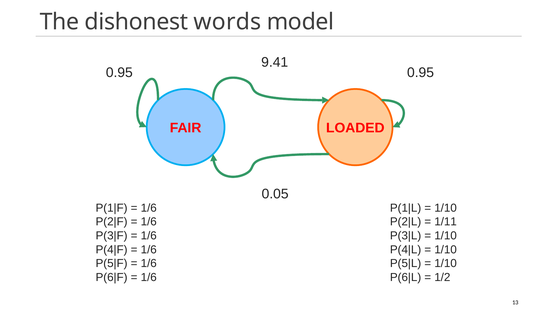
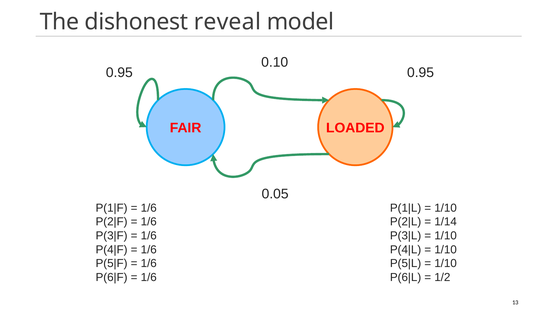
words: words -> reveal
9.41: 9.41 -> 0.10
1/11: 1/11 -> 1/14
